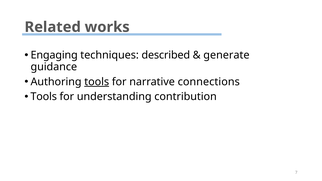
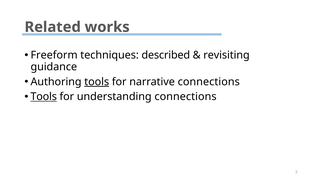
Engaging: Engaging -> Freeform
generate: generate -> revisiting
Tools at (44, 97) underline: none -> present
understanding contribution: contribution -> connections
